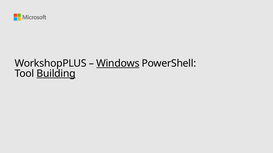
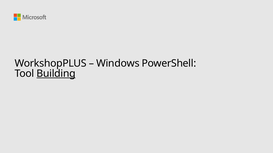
Windows underline: present -> none
